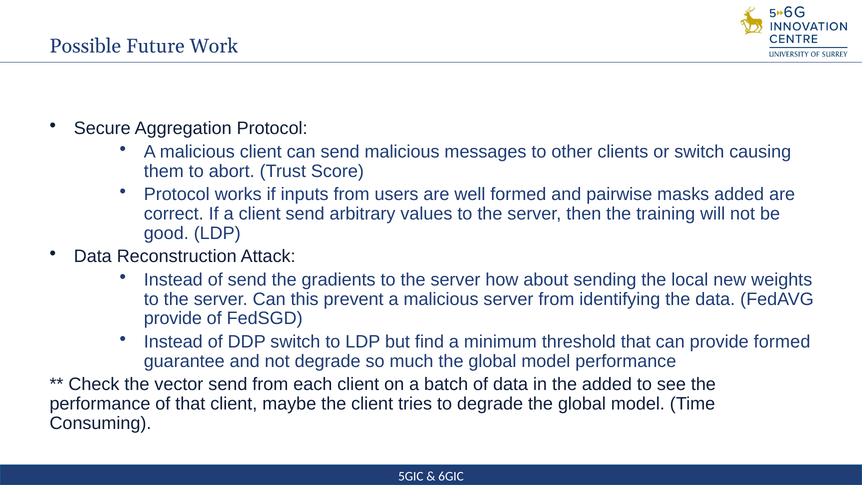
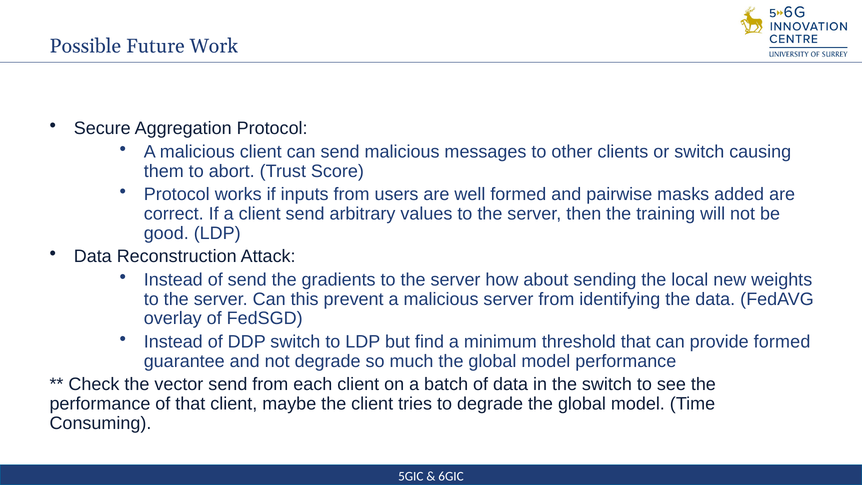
provide at (173, 318): provide -> overlay
the added: added -> switch
